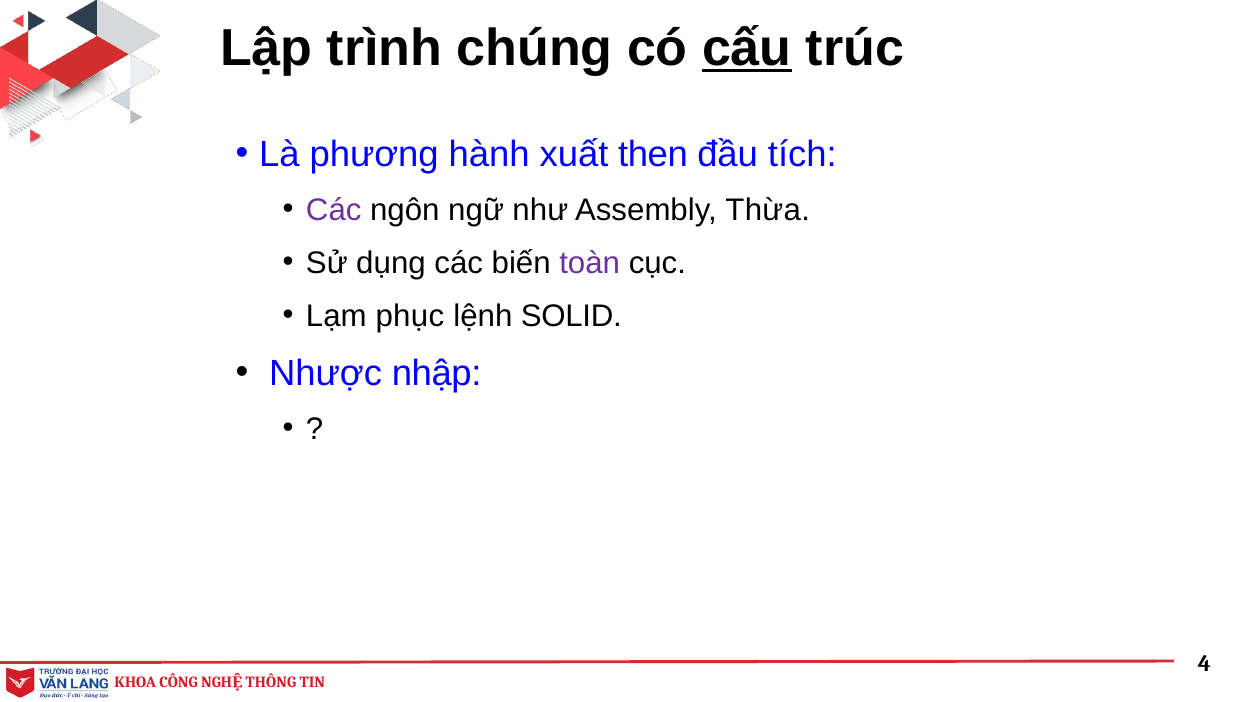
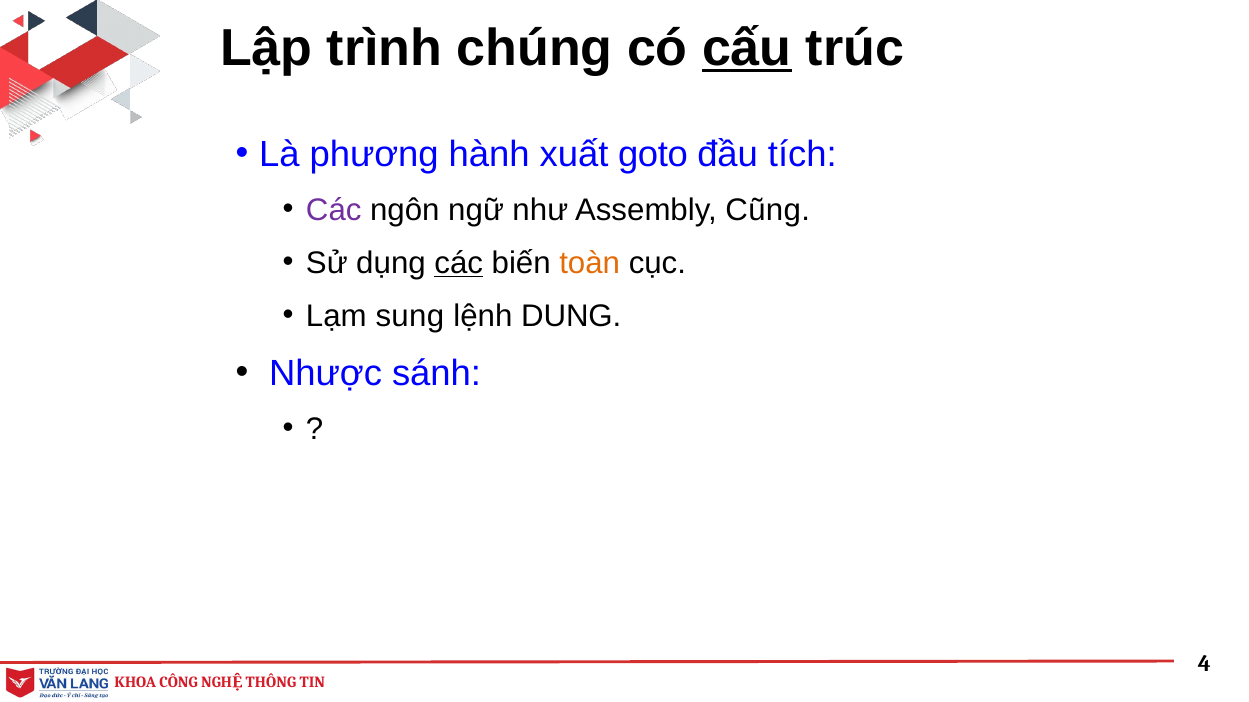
then: then -> goto
Thừa: Thừa -> Cũng
các at (459, 263) underline: none -> present
toàn colour: purple -> orange
phục: phục -> sung
SOLID: SOLID -> DUNG
nhập: nhập -> sánh
